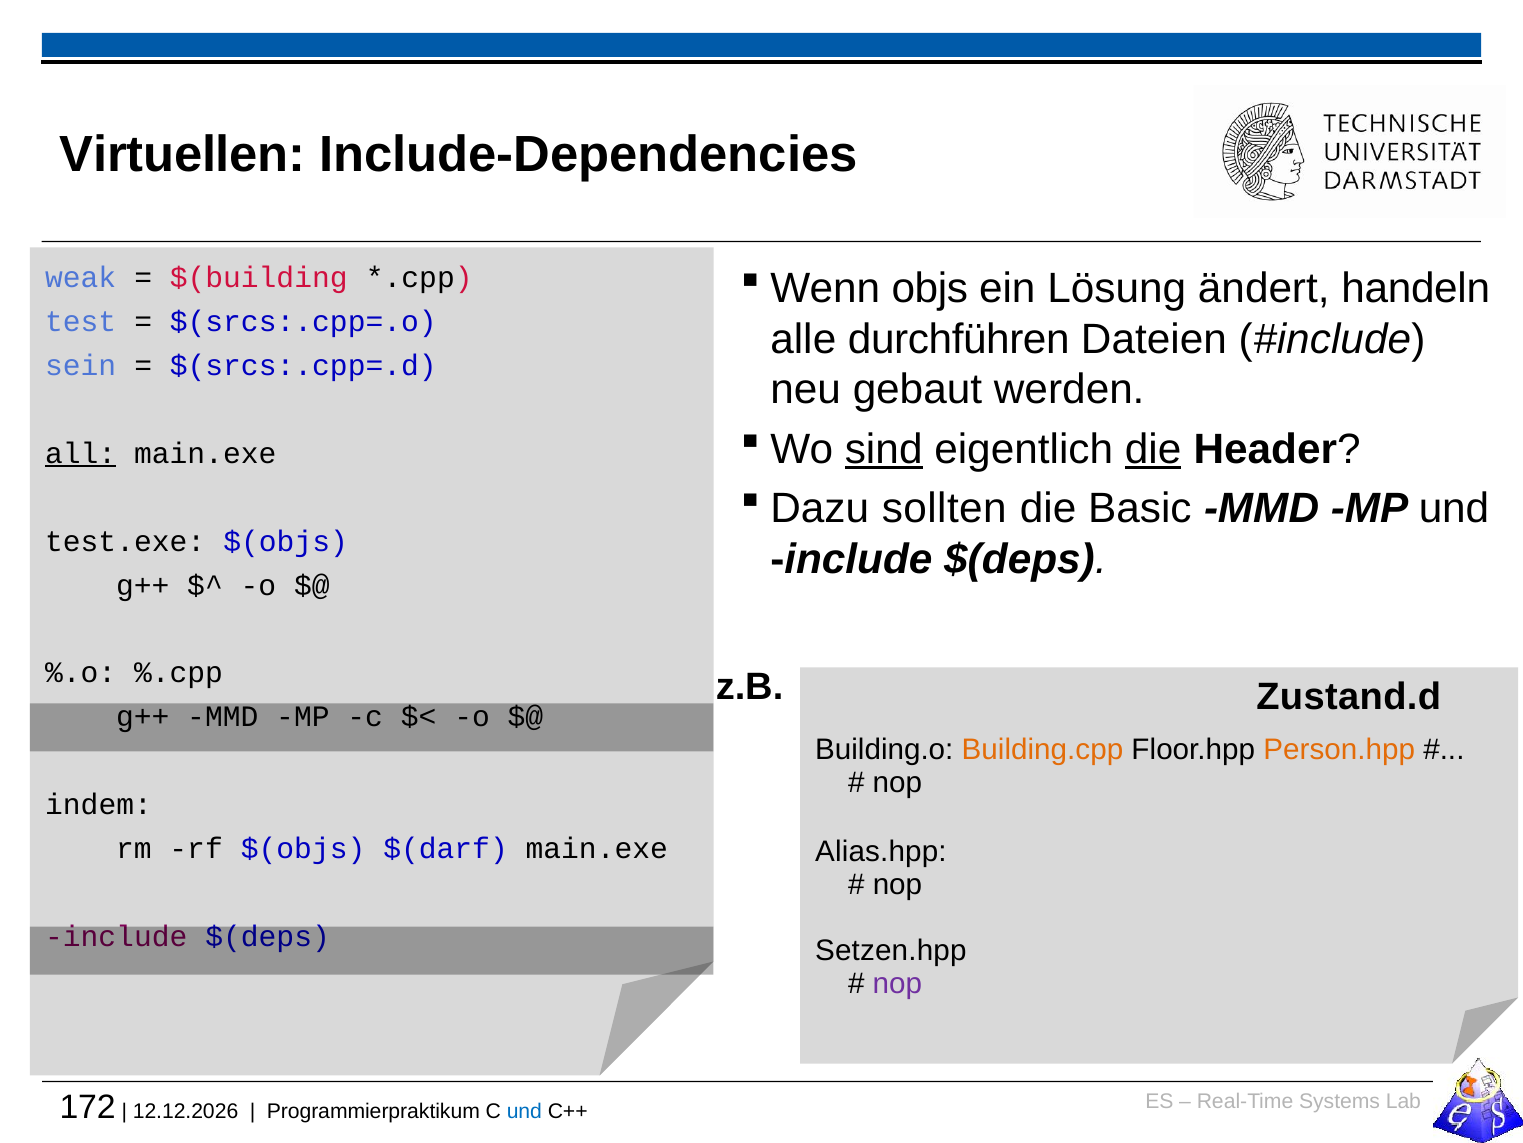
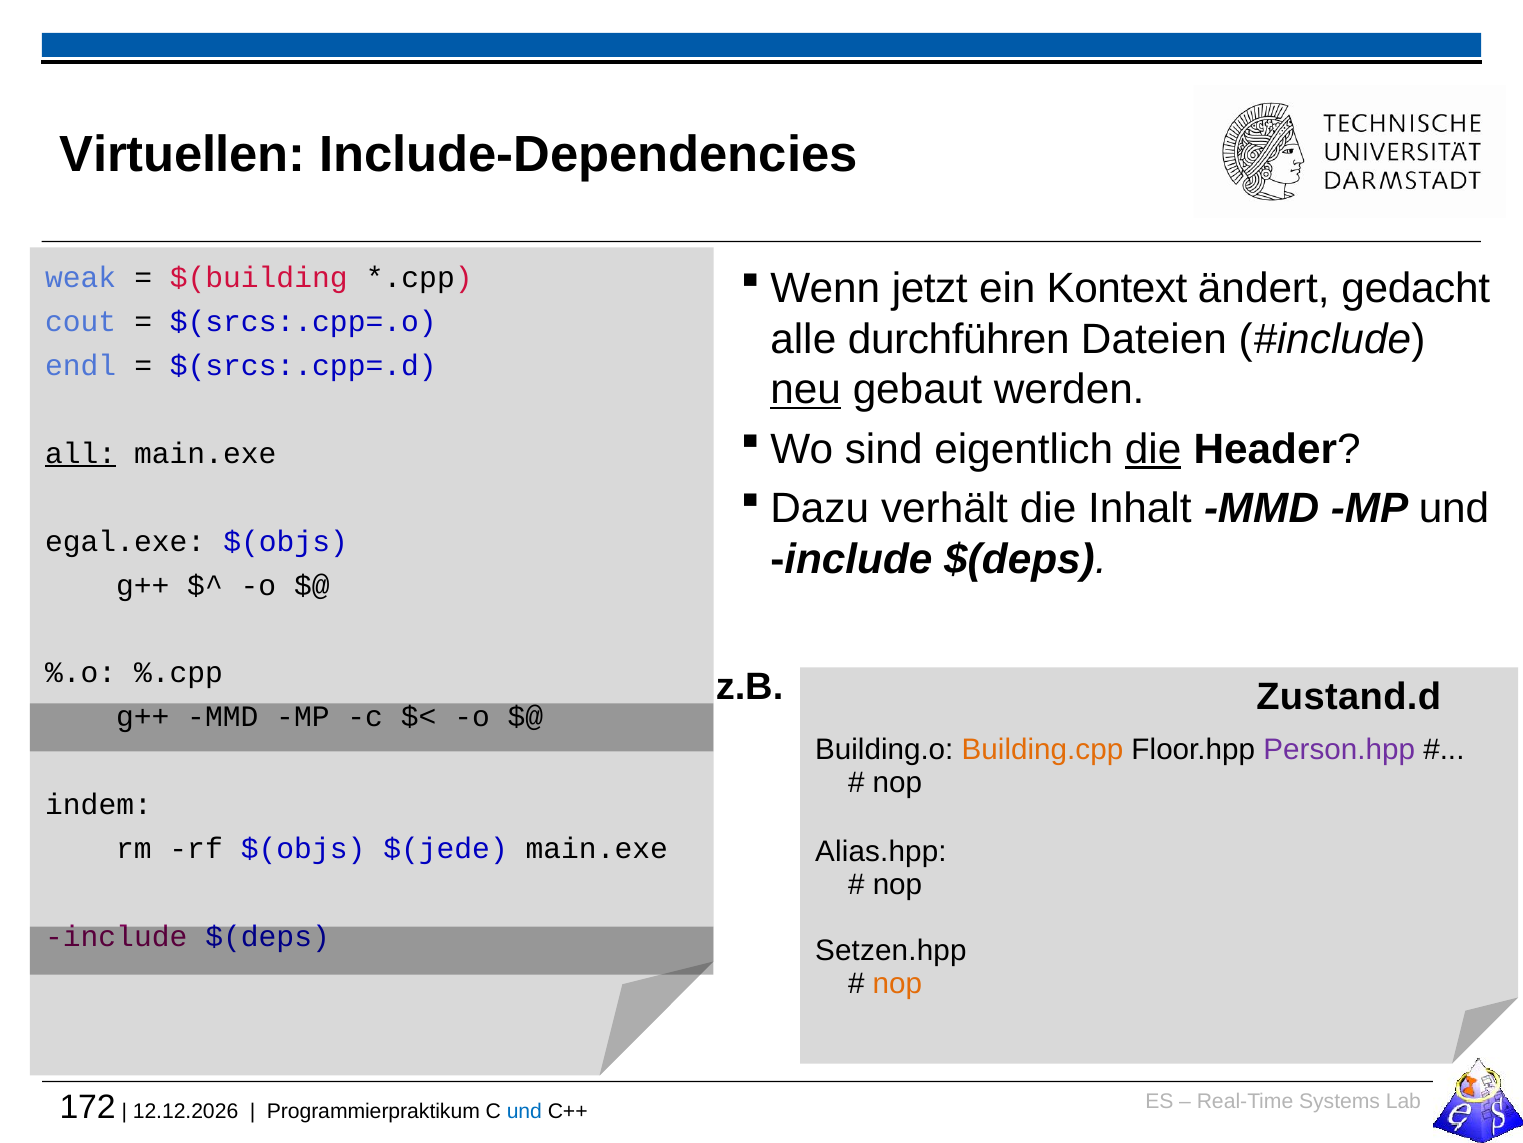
objs: objs -> jetzt
Lösung: Lösung -> Kontext
handeln: handeln -> gedacht
test: test -> cout
sein: sein -> endl
neu underline: none -> present
sind underline: present -> none
sollten: sollten -> verhält
Basic: Basic -> Inhalt
test.exe: test.exe -> egal.exe
Person.hpp colour: orange -> purple
$(darf: $(darf -> $(jede
nop at (897, 983) colour: purple -> orange
